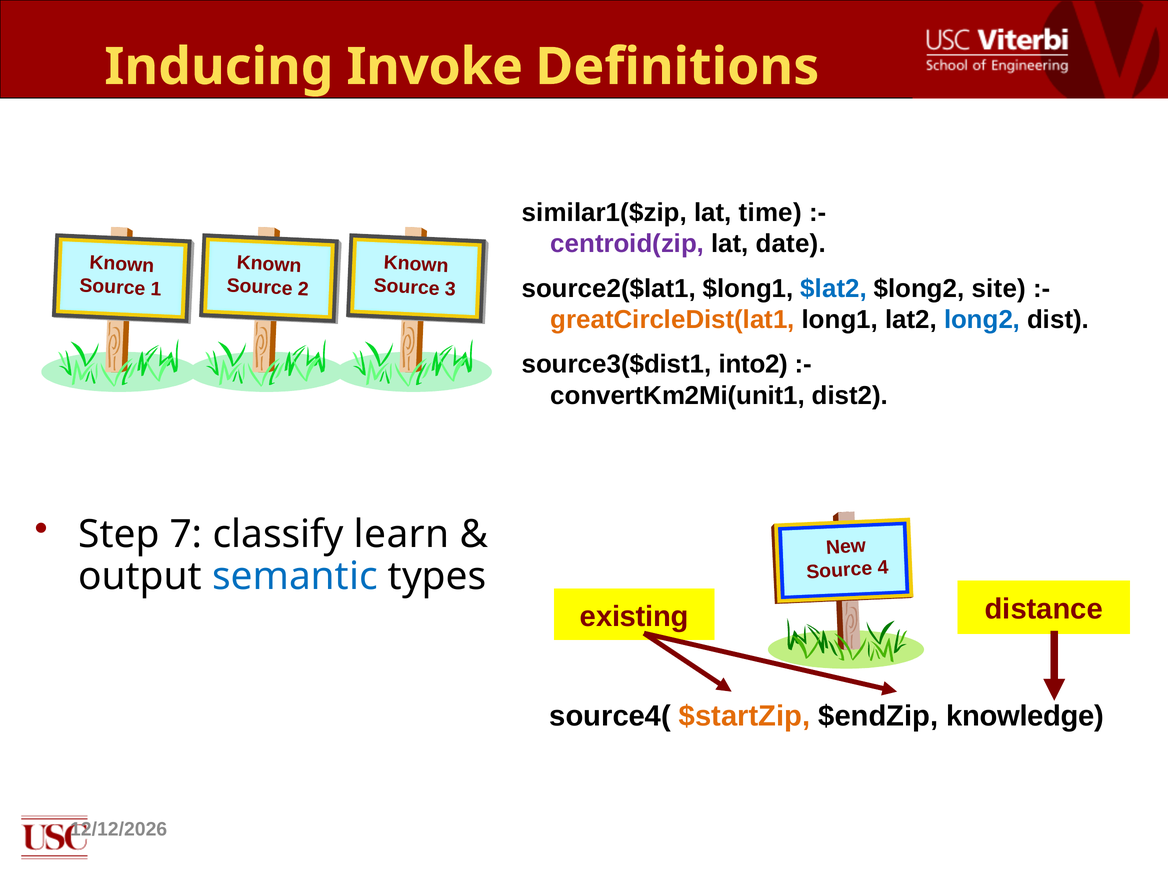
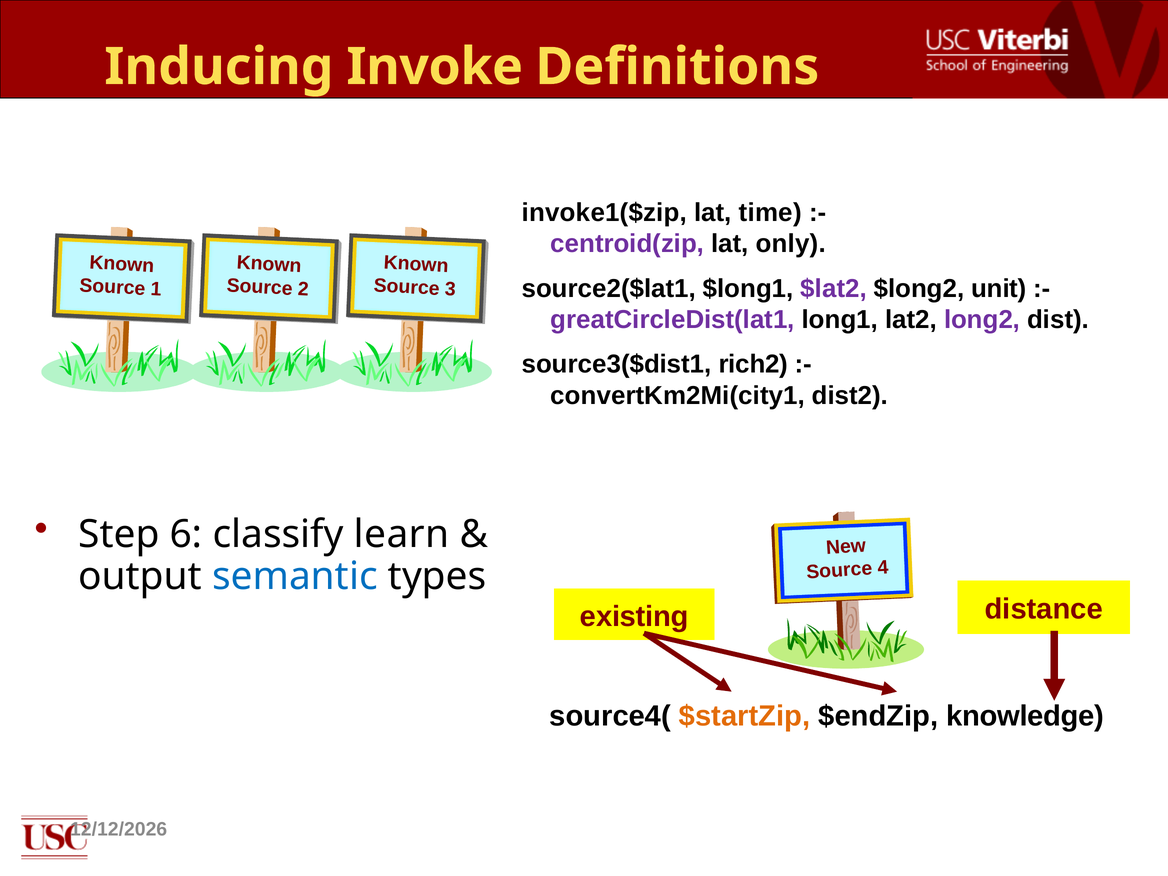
similar1($zip: similar1($zip -> invoke1($zip
date: date -> only
$lat2 colour: blue -> purple
site: site -> unit
greatCircleDist(lat1 colour: orange -> purple
long2 colour: blue -> purple
into2: into2 -> rich2
convertKm2Mi(unit1: convertKm2Mi(unit1 -> convertKm2Mi(city1
7: 7 -> 6
